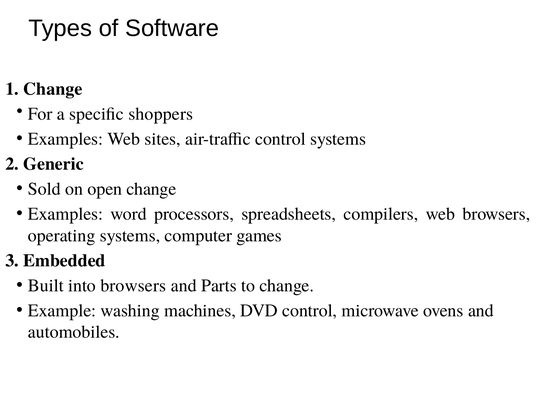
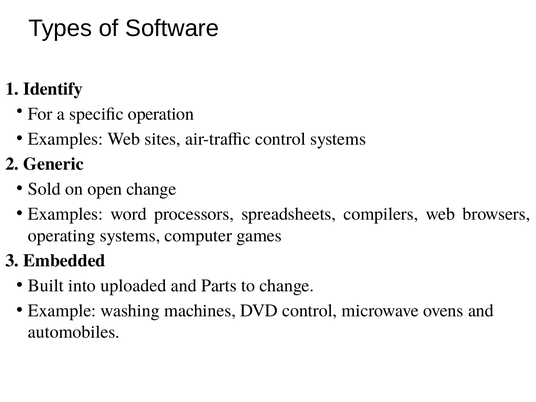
1 Change: Change -> Identify
shoppers: shoppers -> operation
into browsers: browsers -> uploaded
